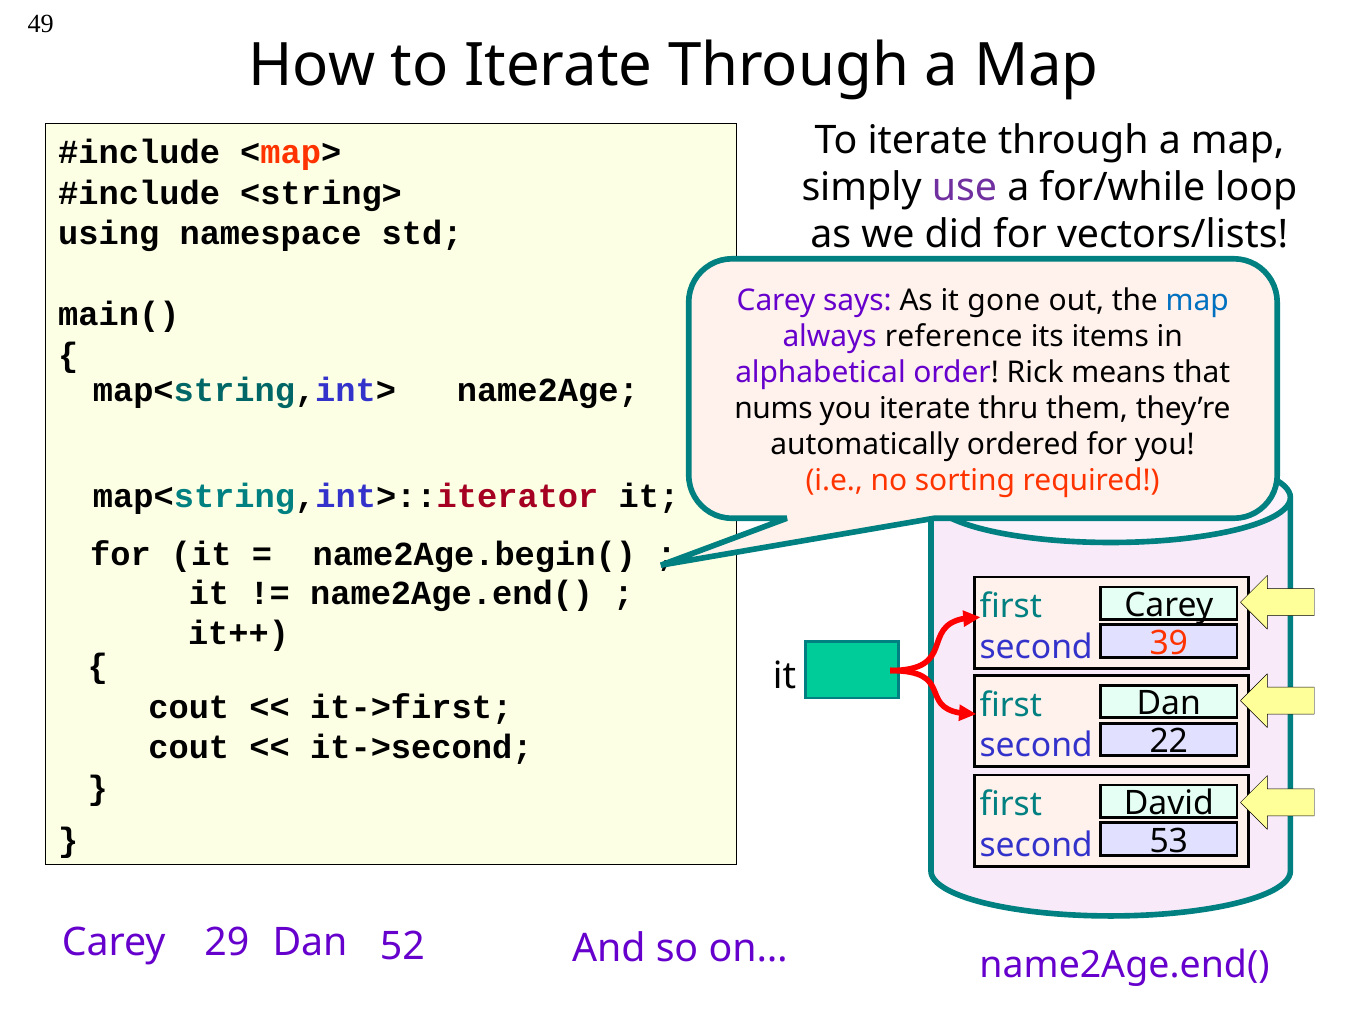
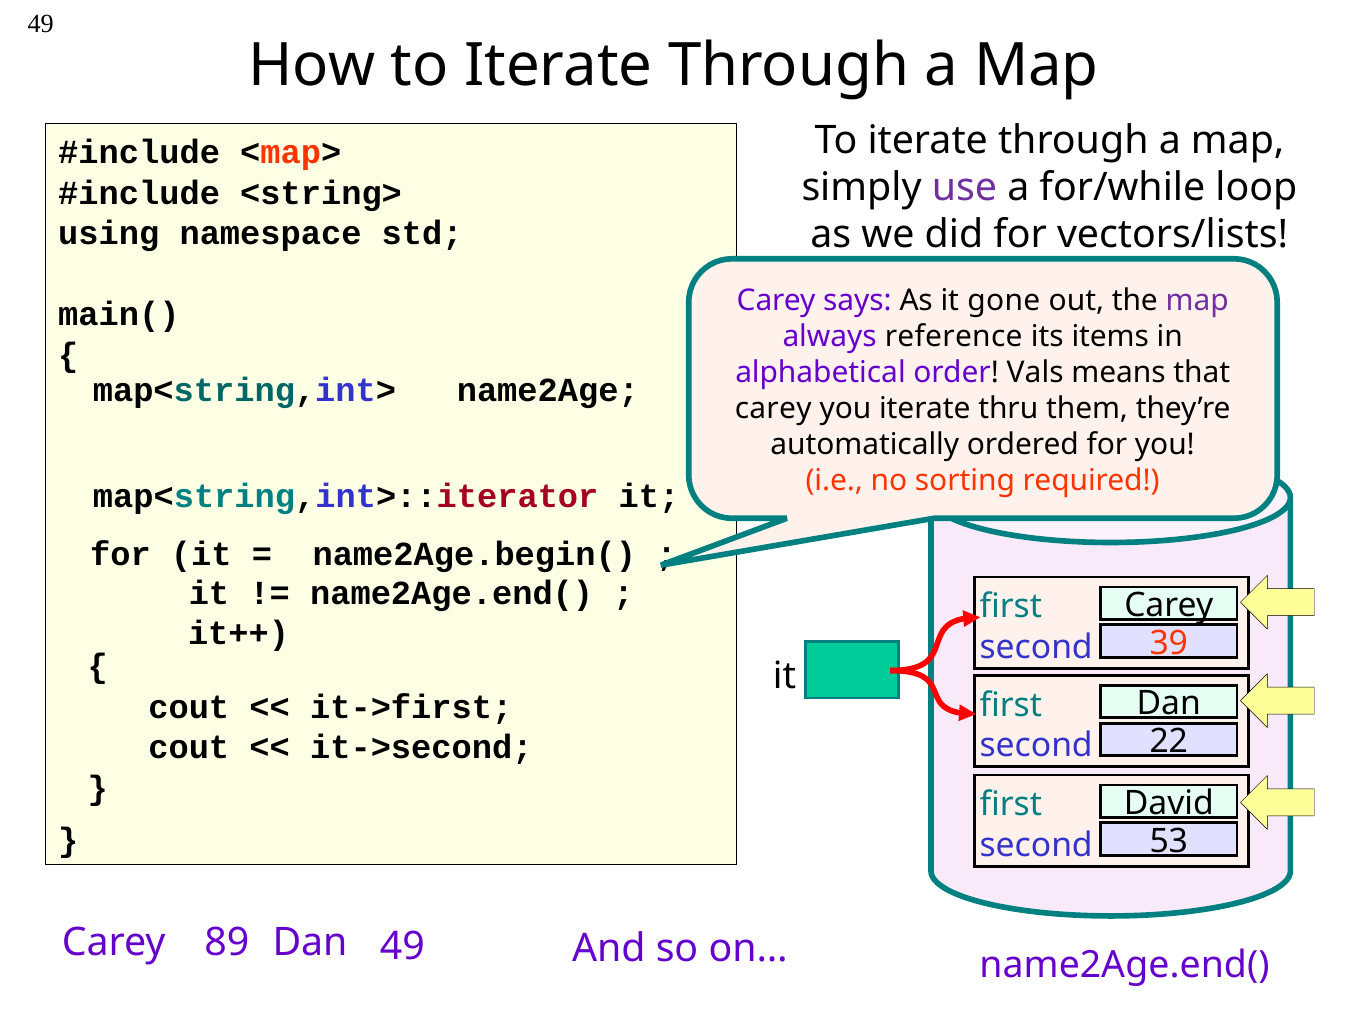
map at (1197, 301) colour: blue -> purple
Rick: Rick -> Vals
nums at (773, 409): nums -> carey
29: 29 -> 89
Dan 52: 52 -> 49
